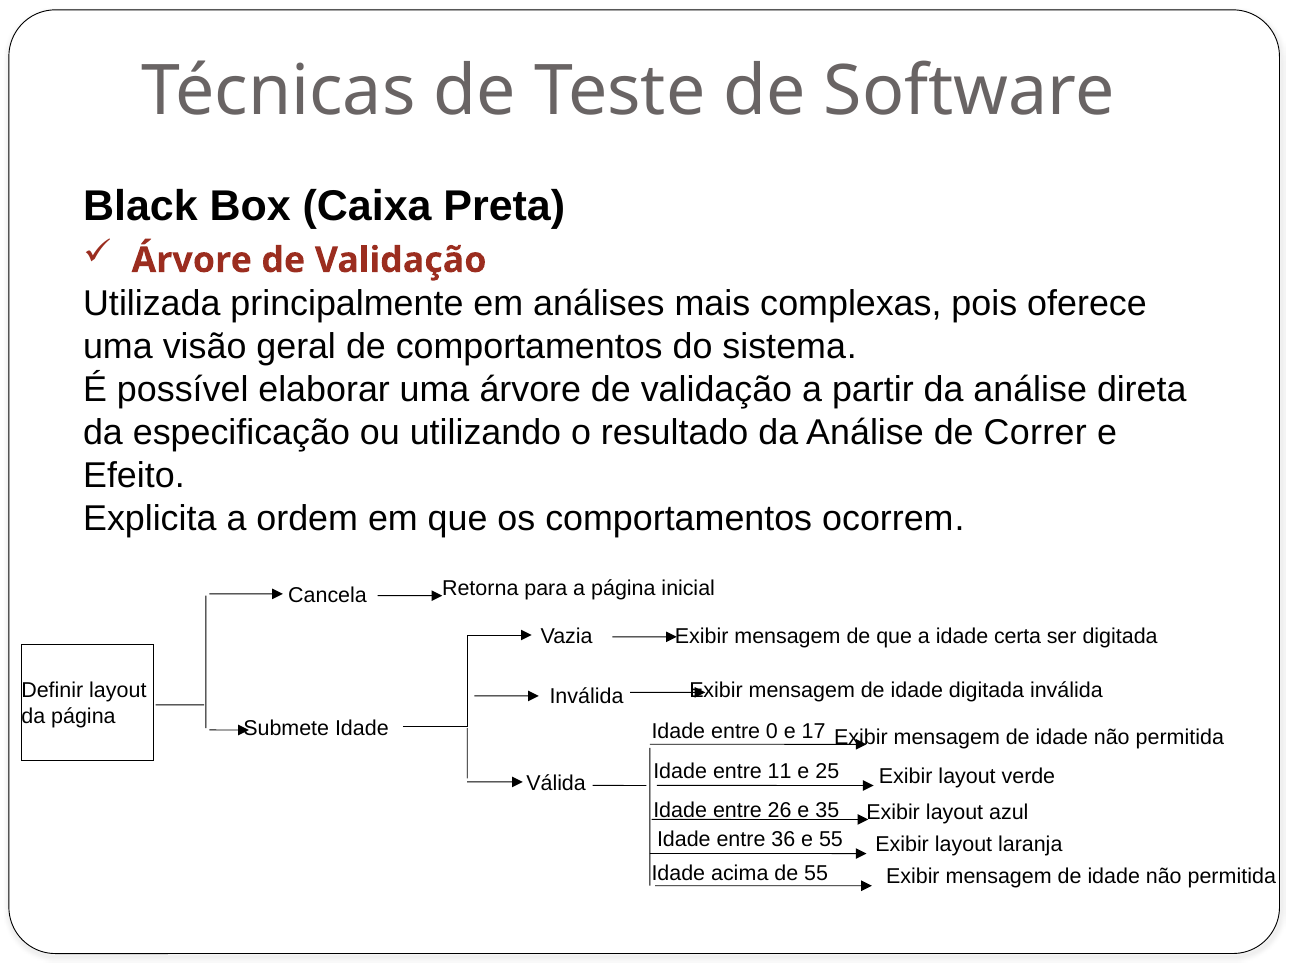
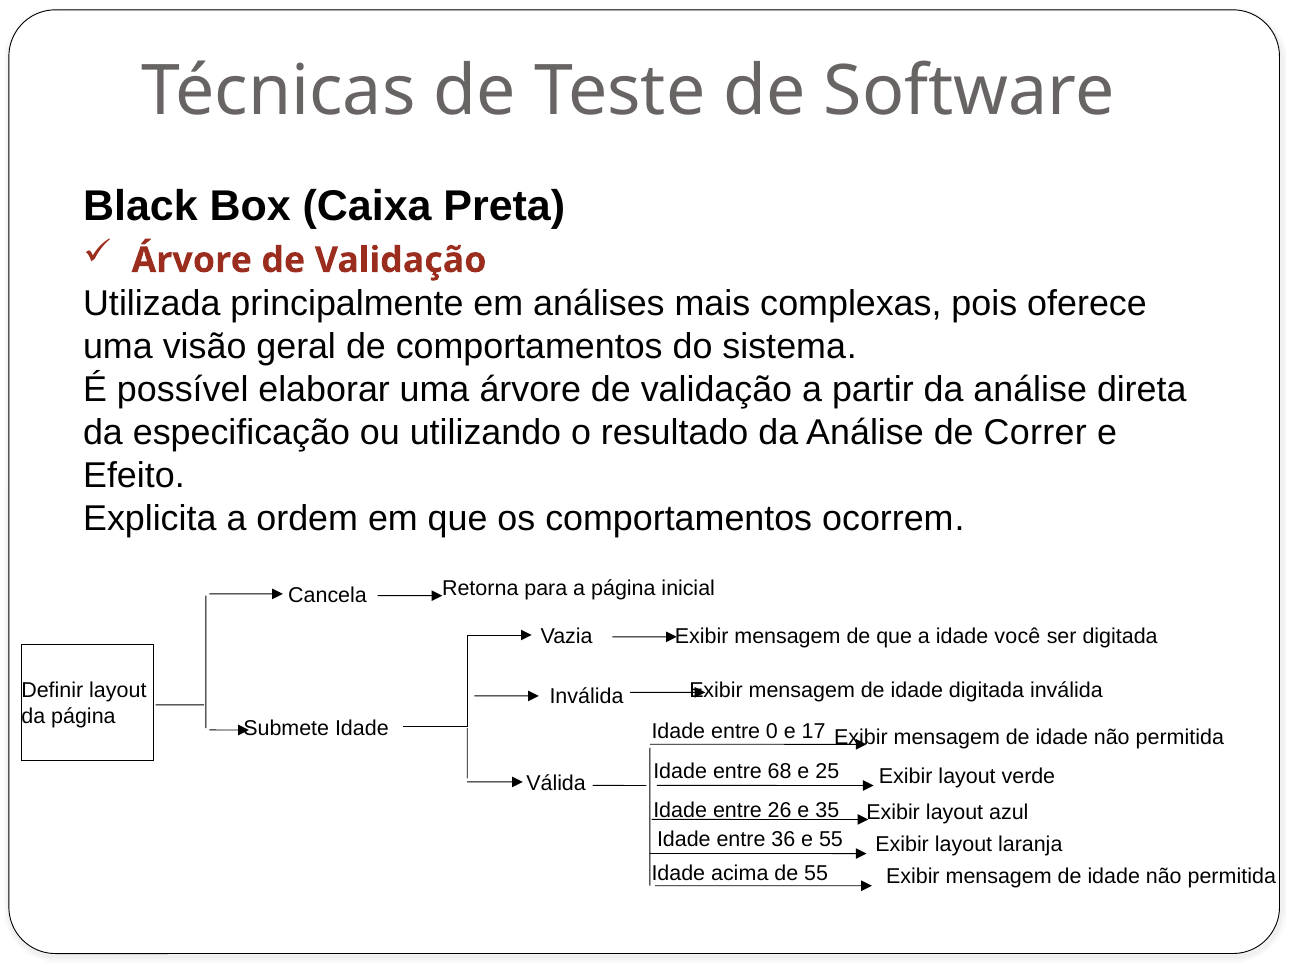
certa: certa -> você
11: 11 -> 68
